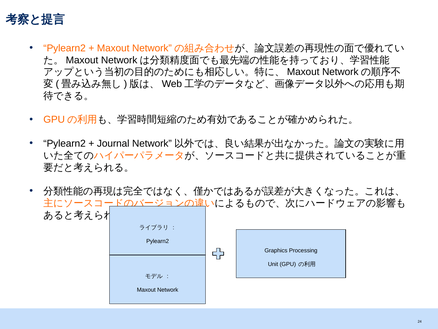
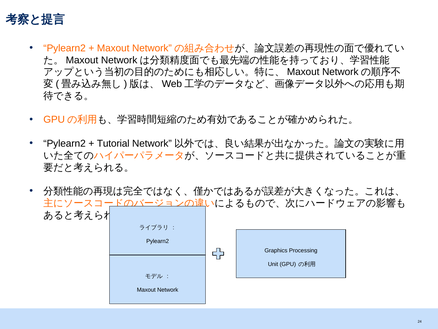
Journal: Journal -> Tutorial
